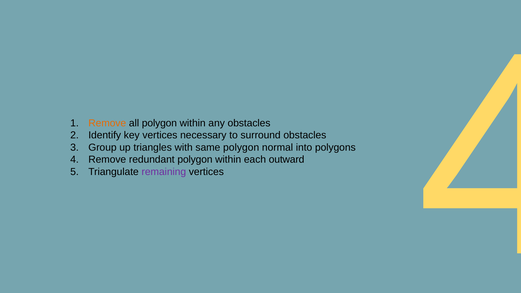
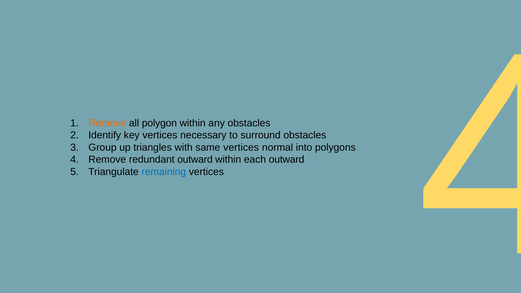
same polygon: polygon -> vertices
redundant polygon: polygon -> outward
remaining colour: purple -> blue
